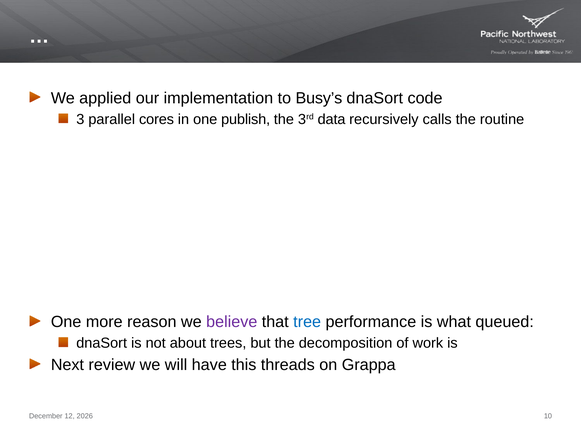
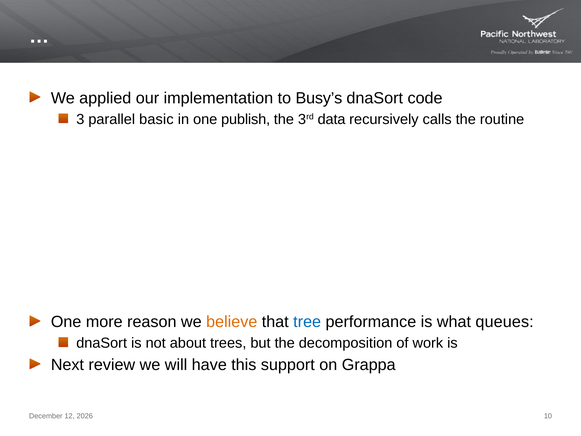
cores: cores -> basic
believe colour: purple -> orange
queued: queued -> queues
threads: threads -> support
